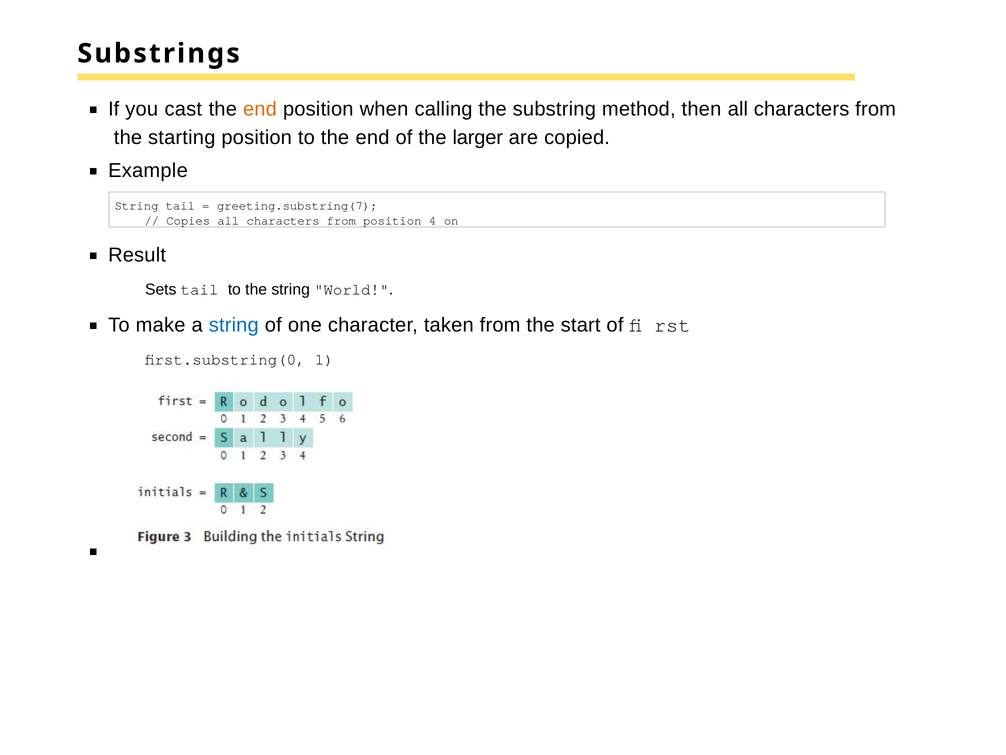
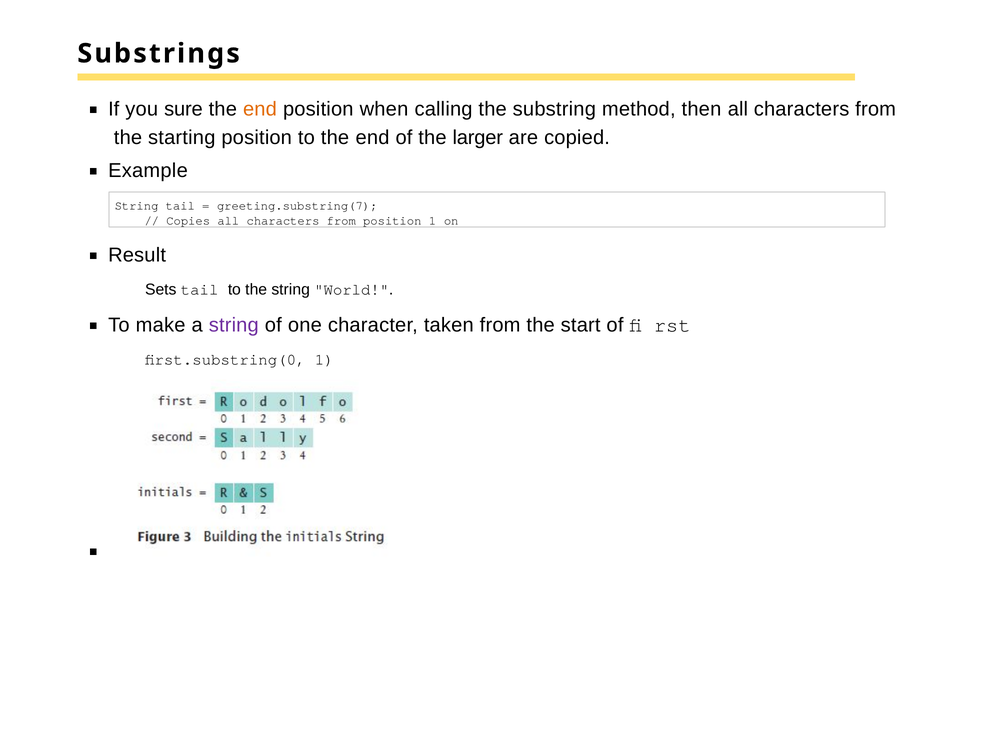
cast: cast -> sure
position 4: 4 -> 1
string at (234, 325) colour: blue -> purple
